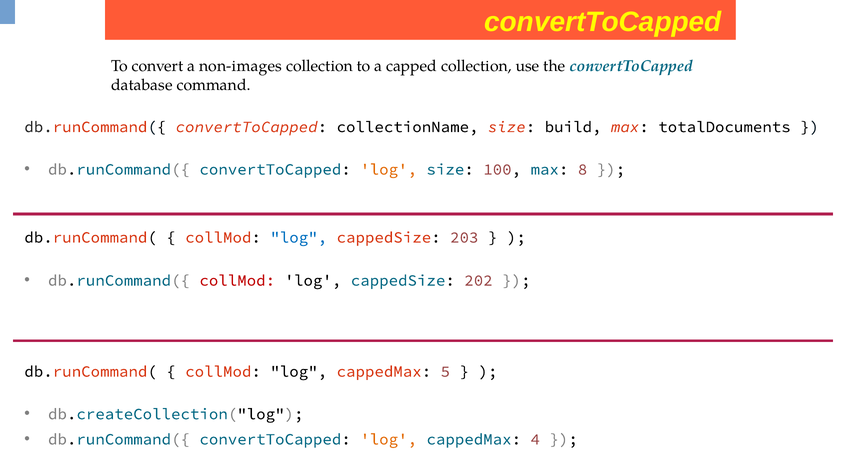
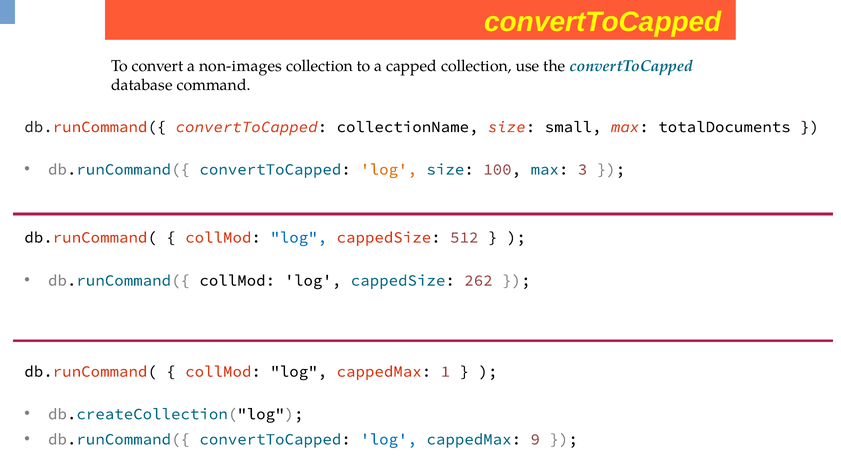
build: build -> small
8: 8 -> 3
203: 203 -> 512
collMod at (237, 280) colour: red -> black
202: 202 -> 262
5: 5 -> 1
log at (389, 439) colour: orange -> blue
4: 4 -> 9
